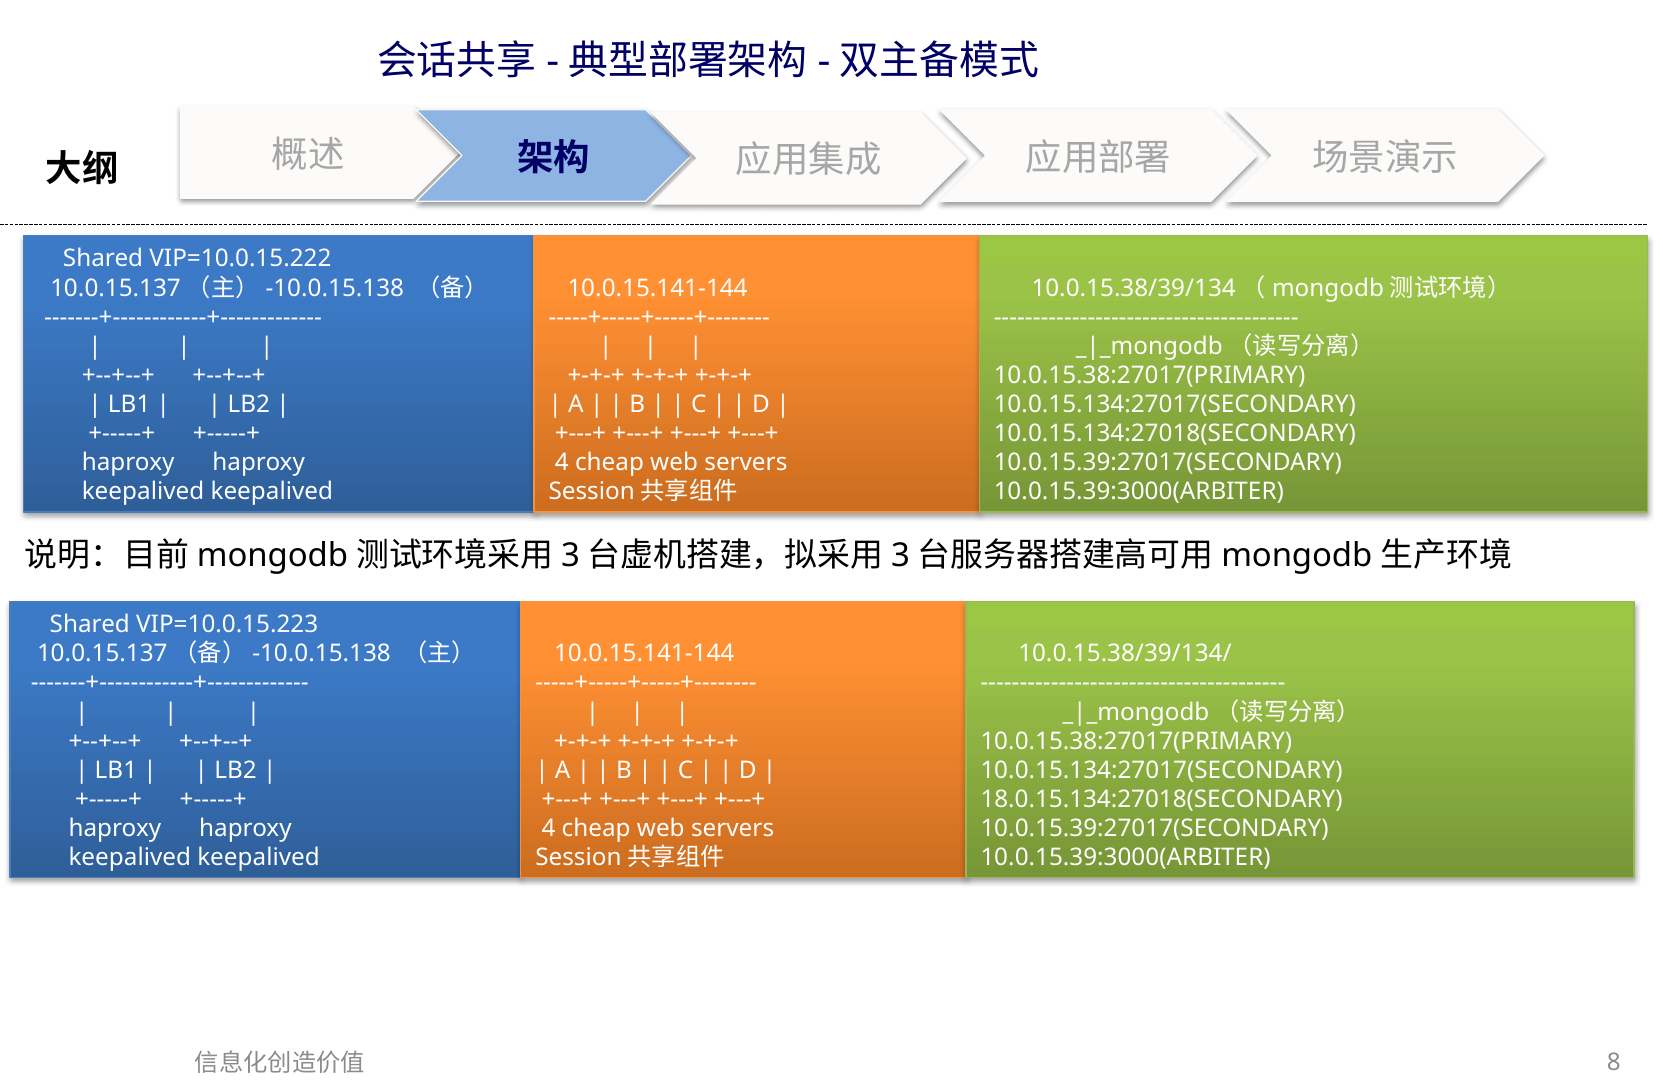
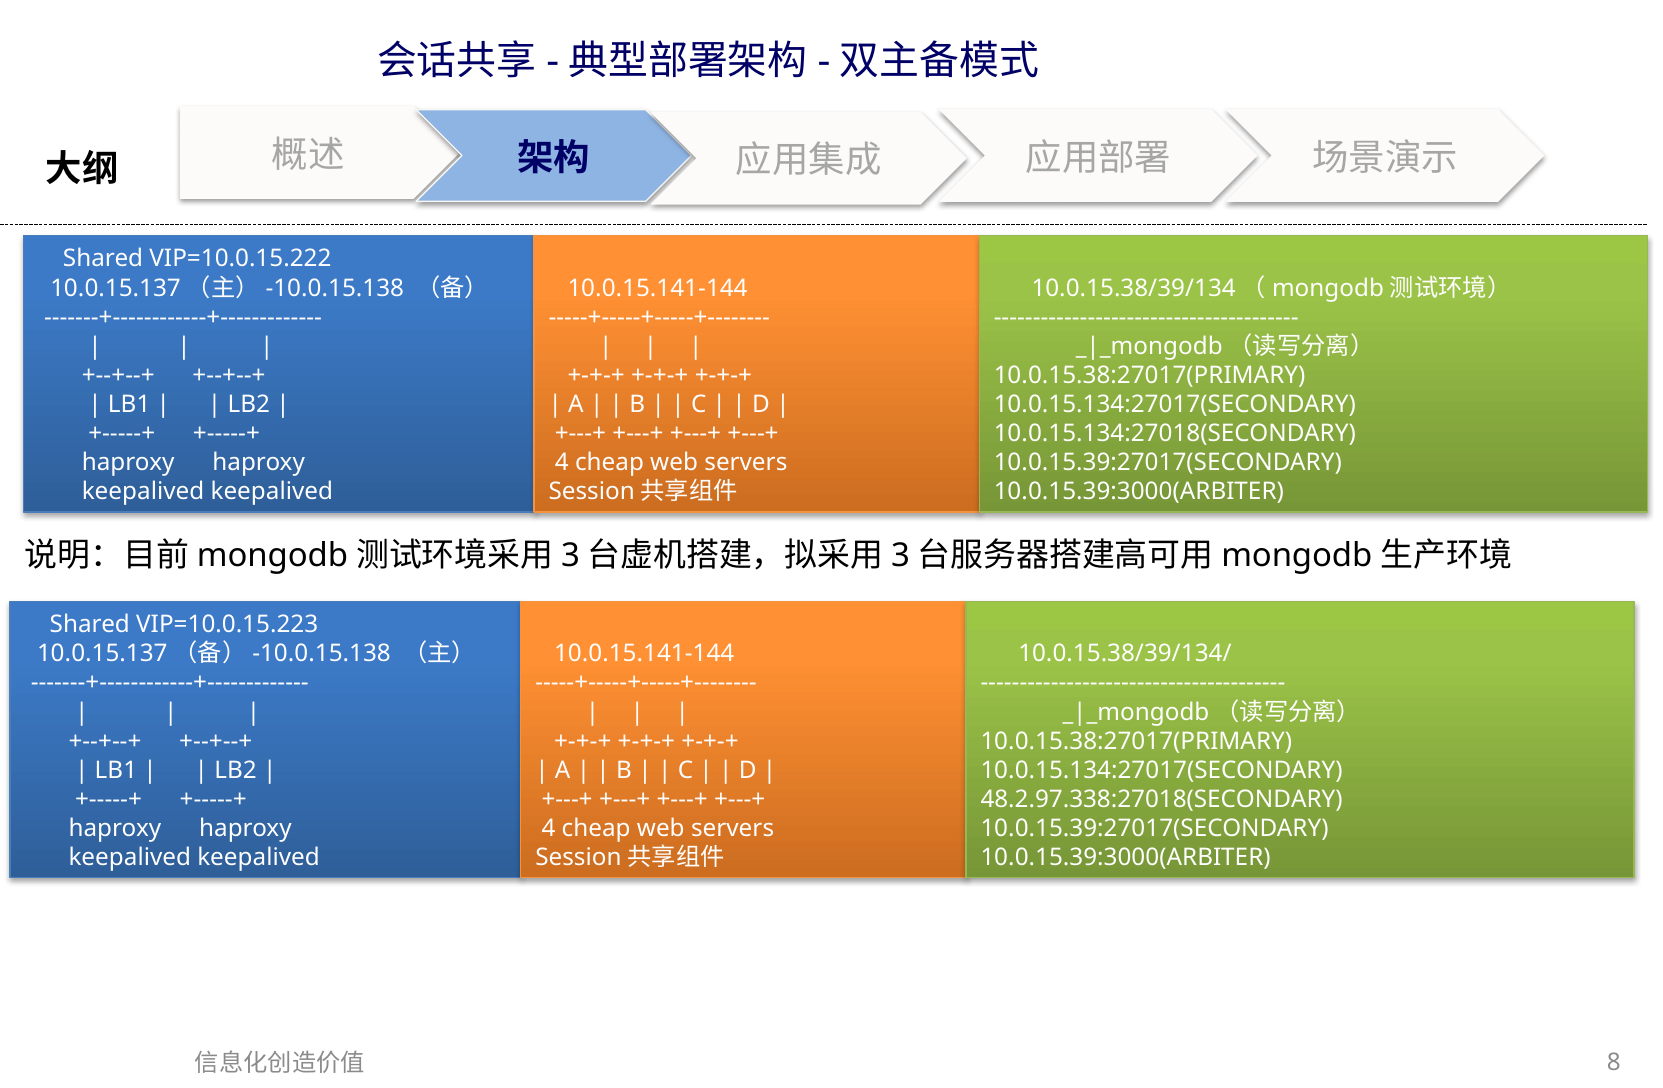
18.0.15.134:27018(SECONDARY: 18.0.15.134:27018(SECONDARY -> 48.2.97.338:27018(SECONDARY
